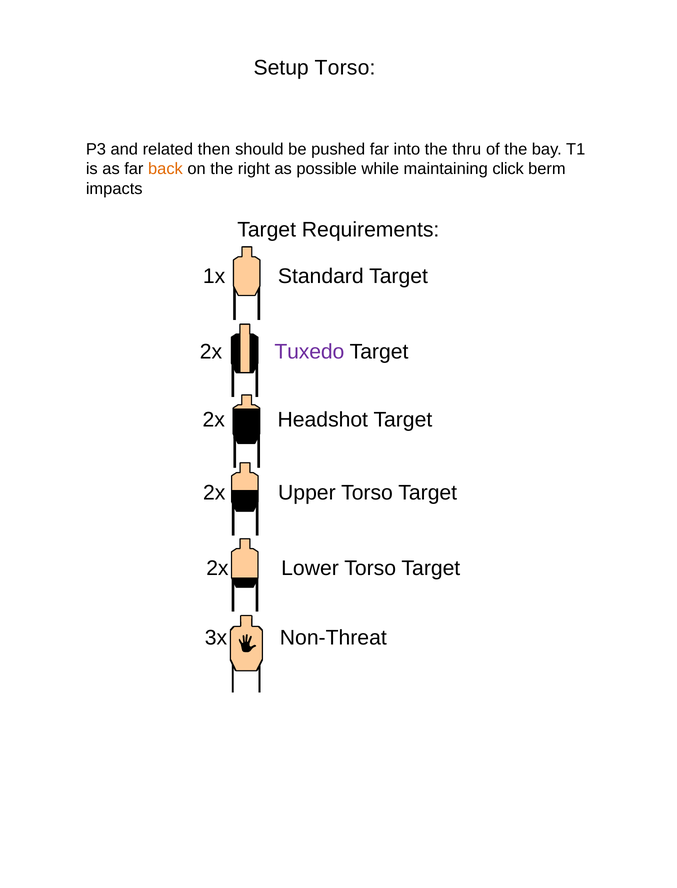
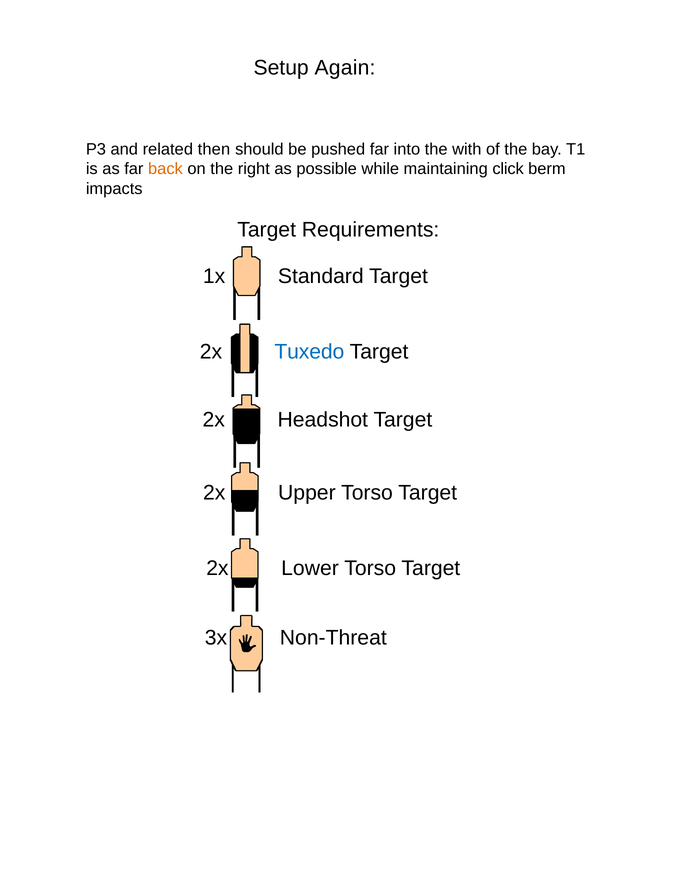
Setup Torso: Torso -> Again
thru: thru -> with
Tuxedo colour: purple -> blue
